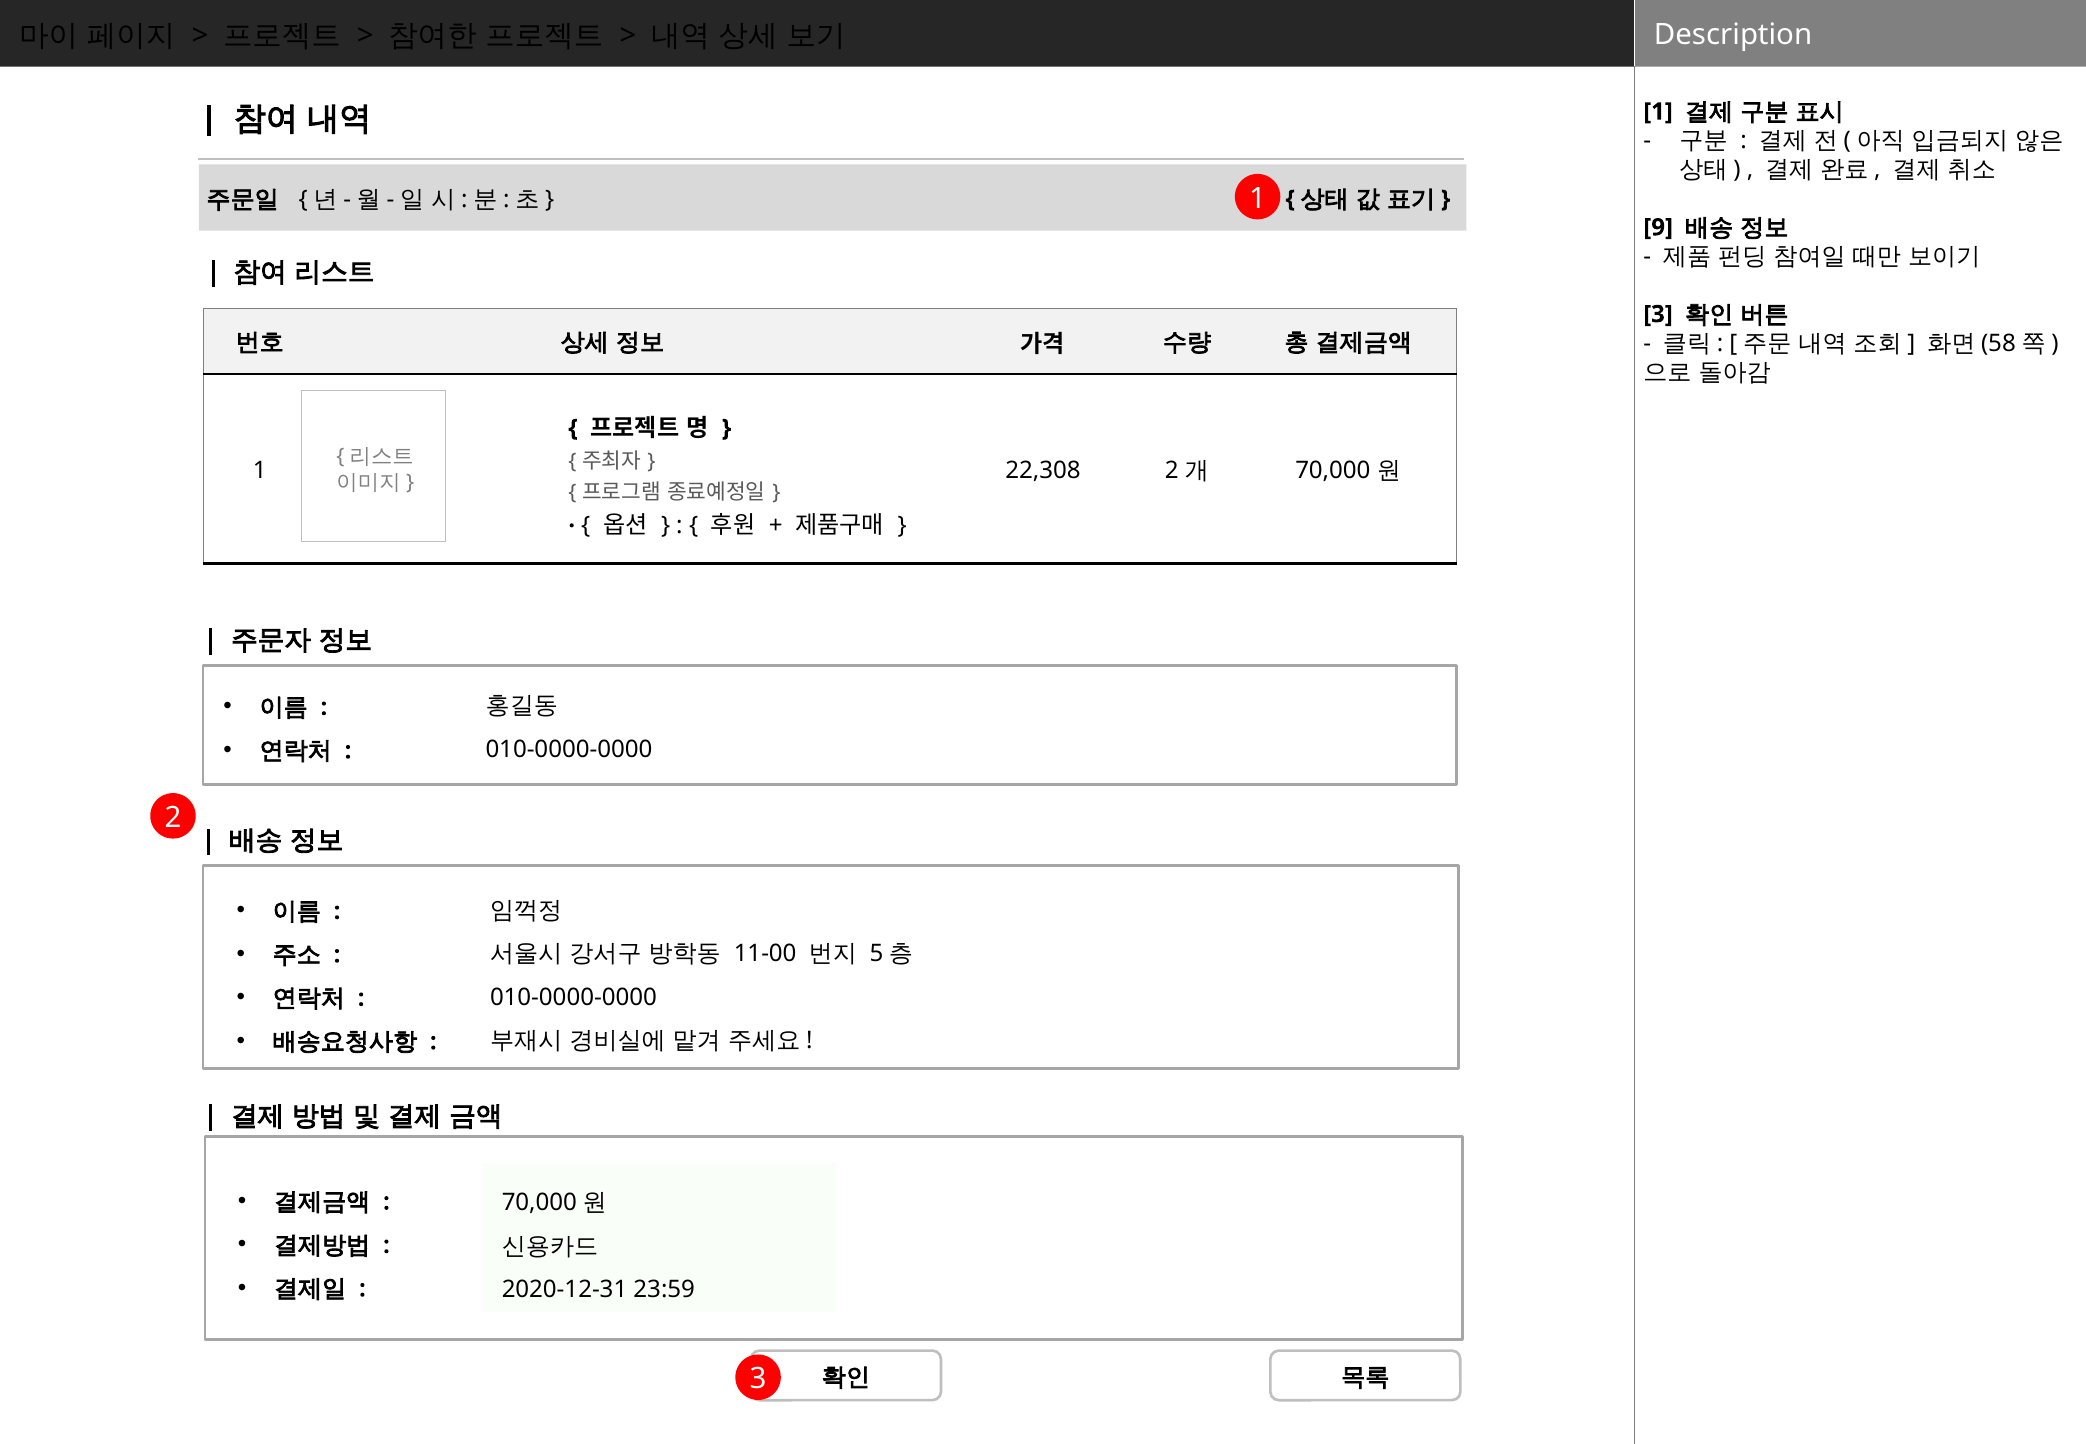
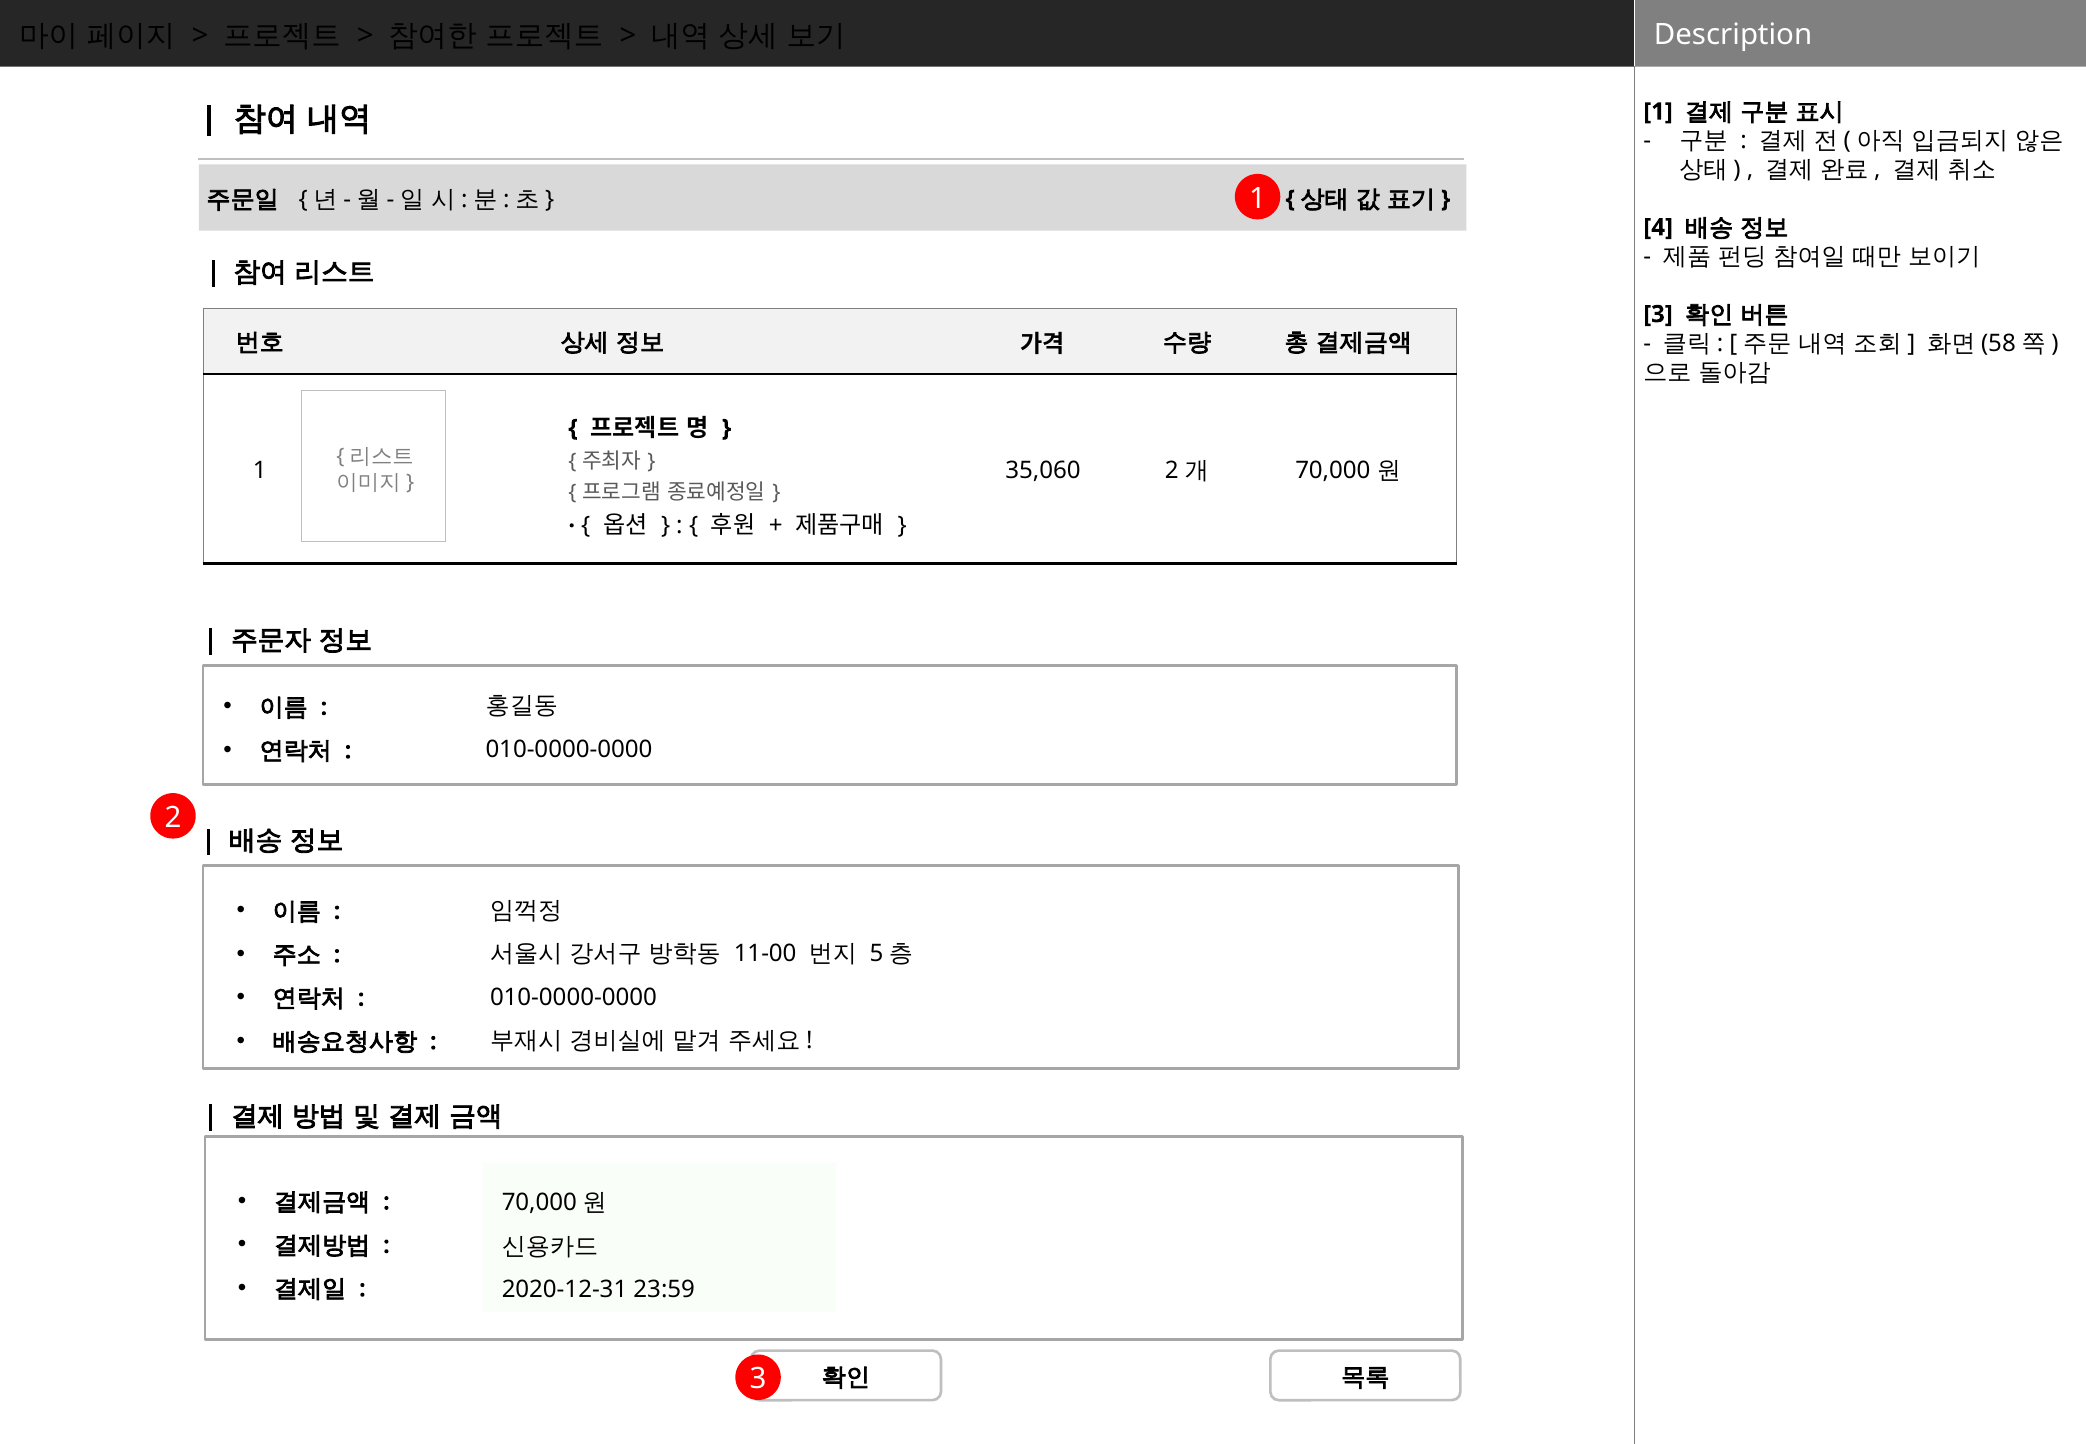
9: 9 -> 4
22,308: 22,308 -> 35,060
